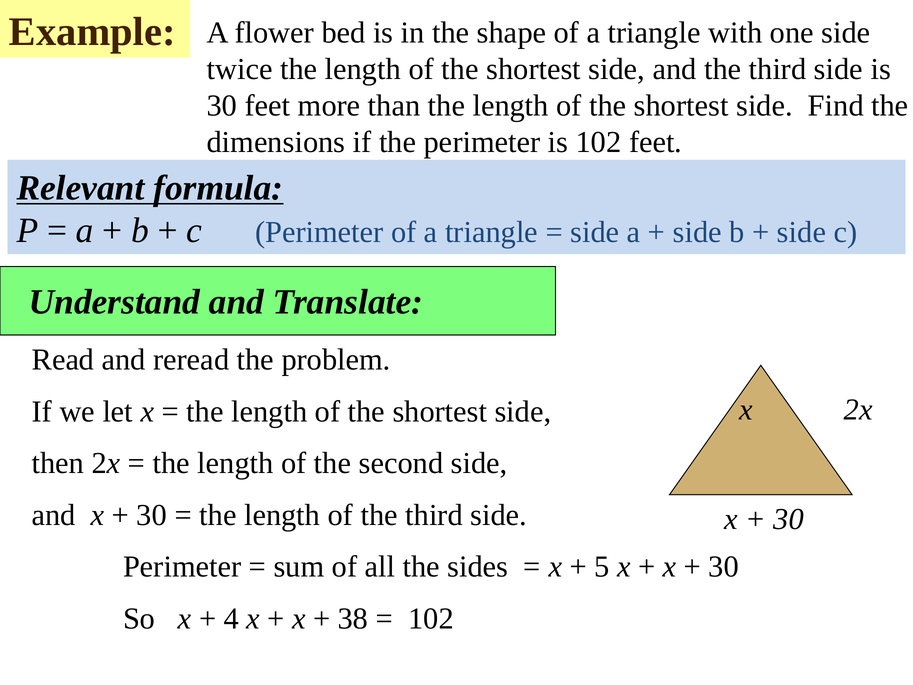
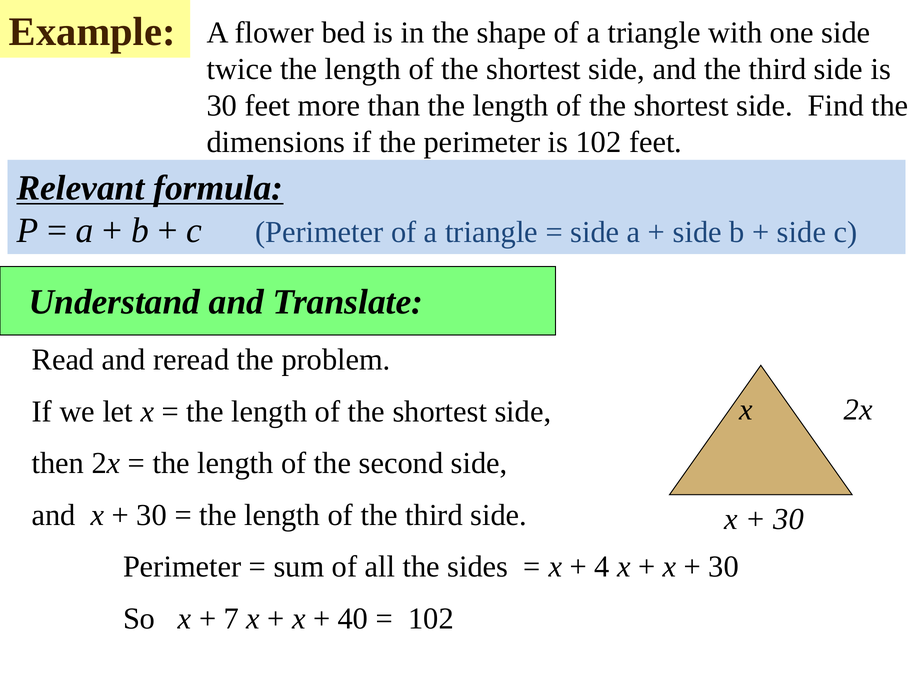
5: 5 -> 4
4: 4 -> 7
38: 38 -> 40
